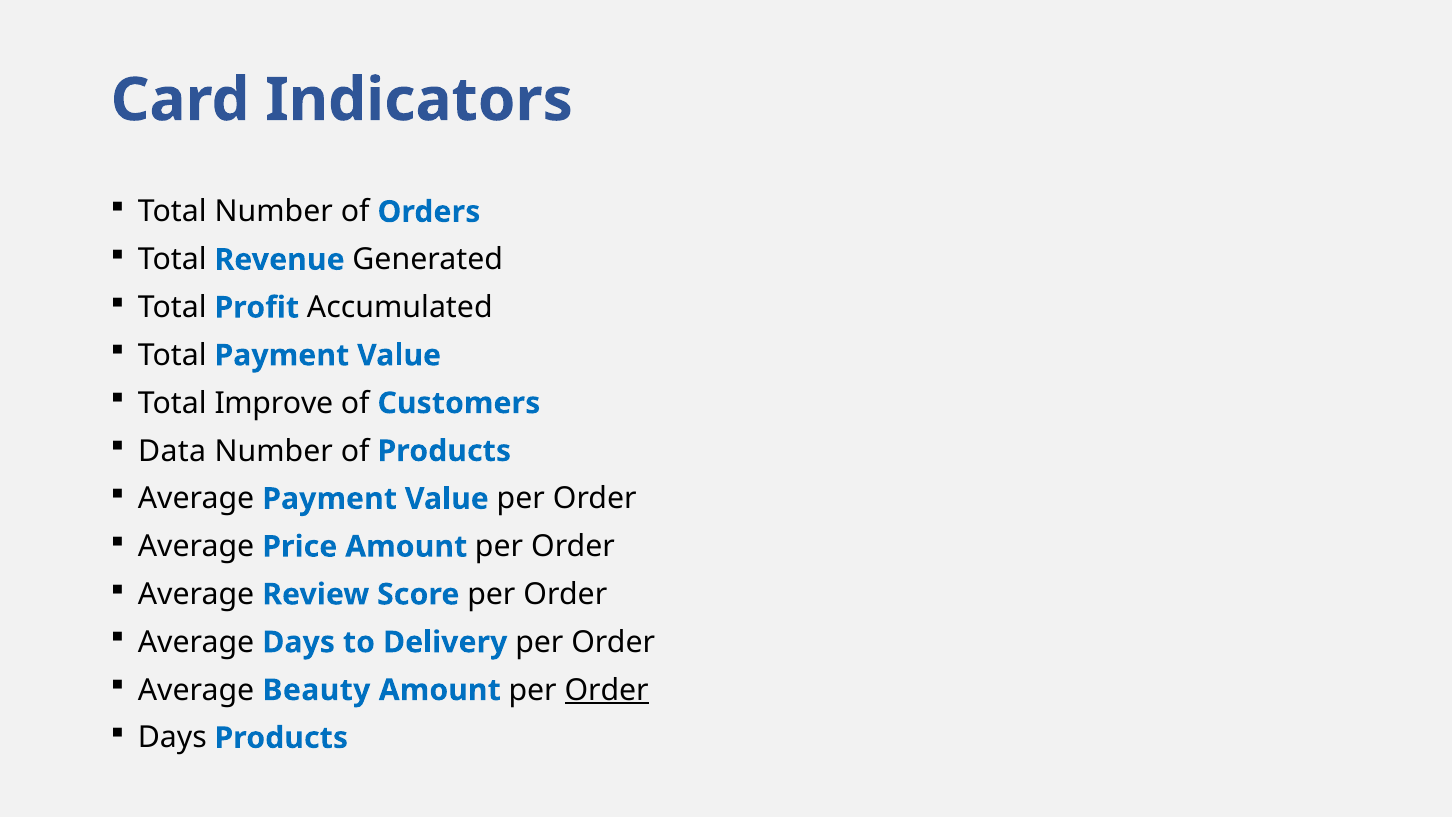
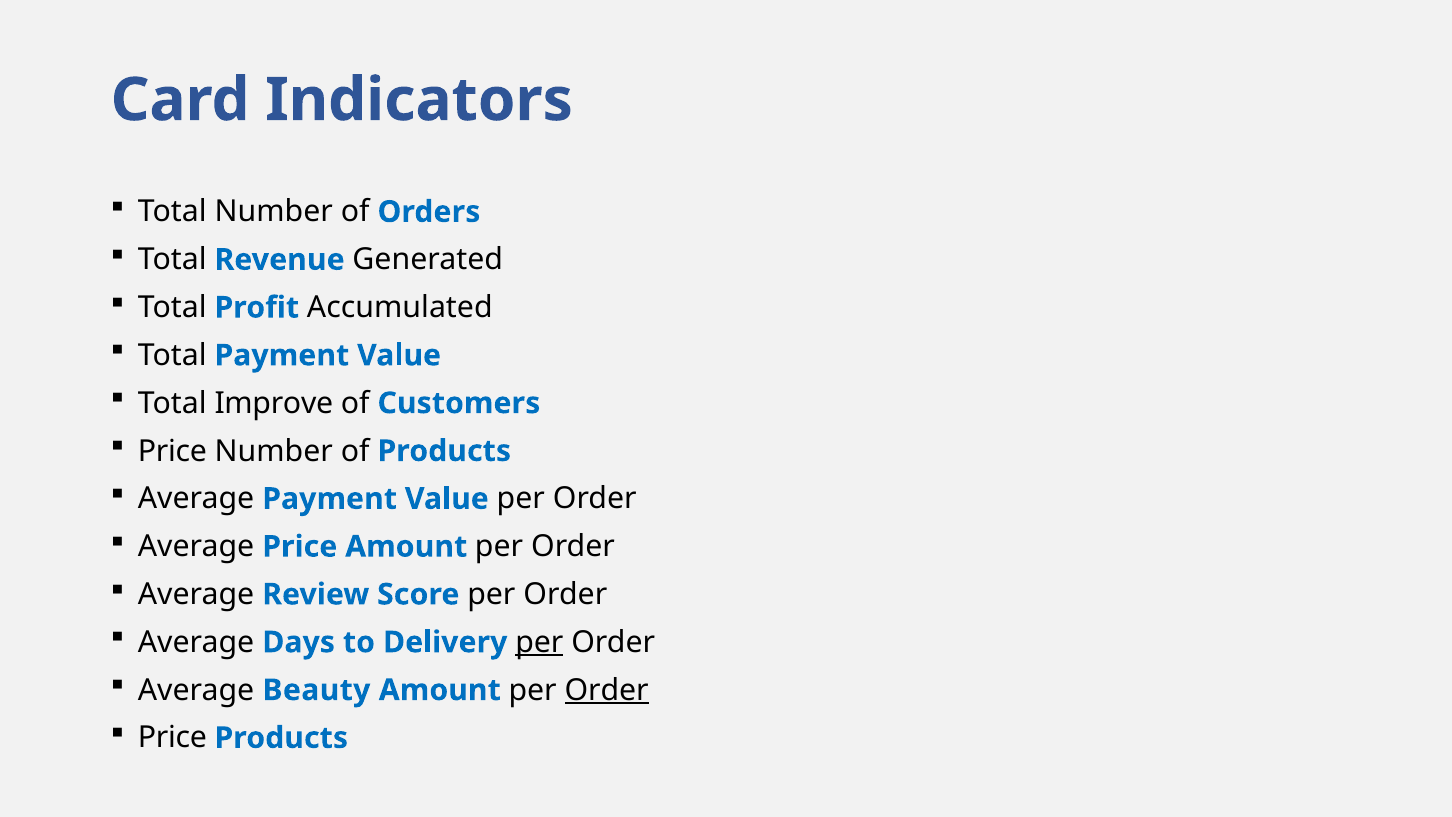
Data at (172, 451): Data -> Price
per at (539, 642) underline: none -> present
Days at (172, 738): Days -> Price
